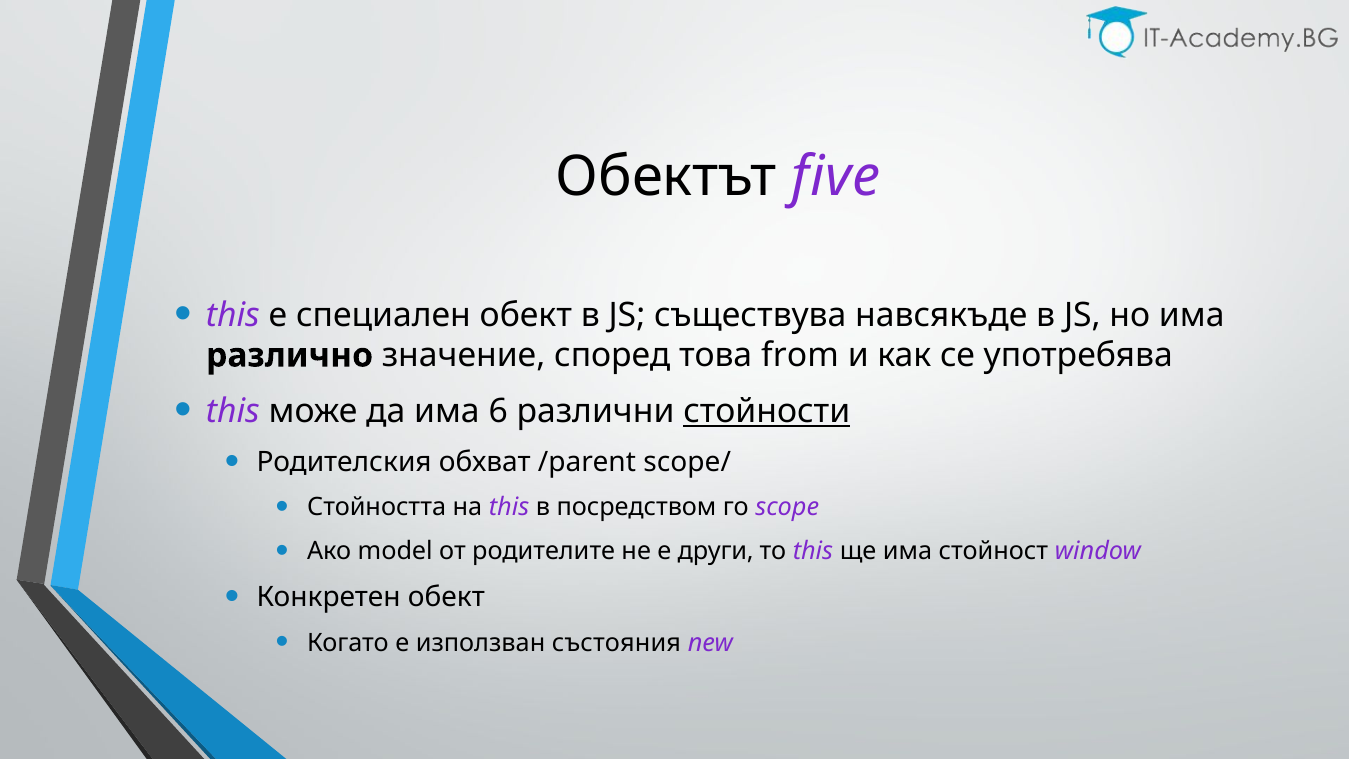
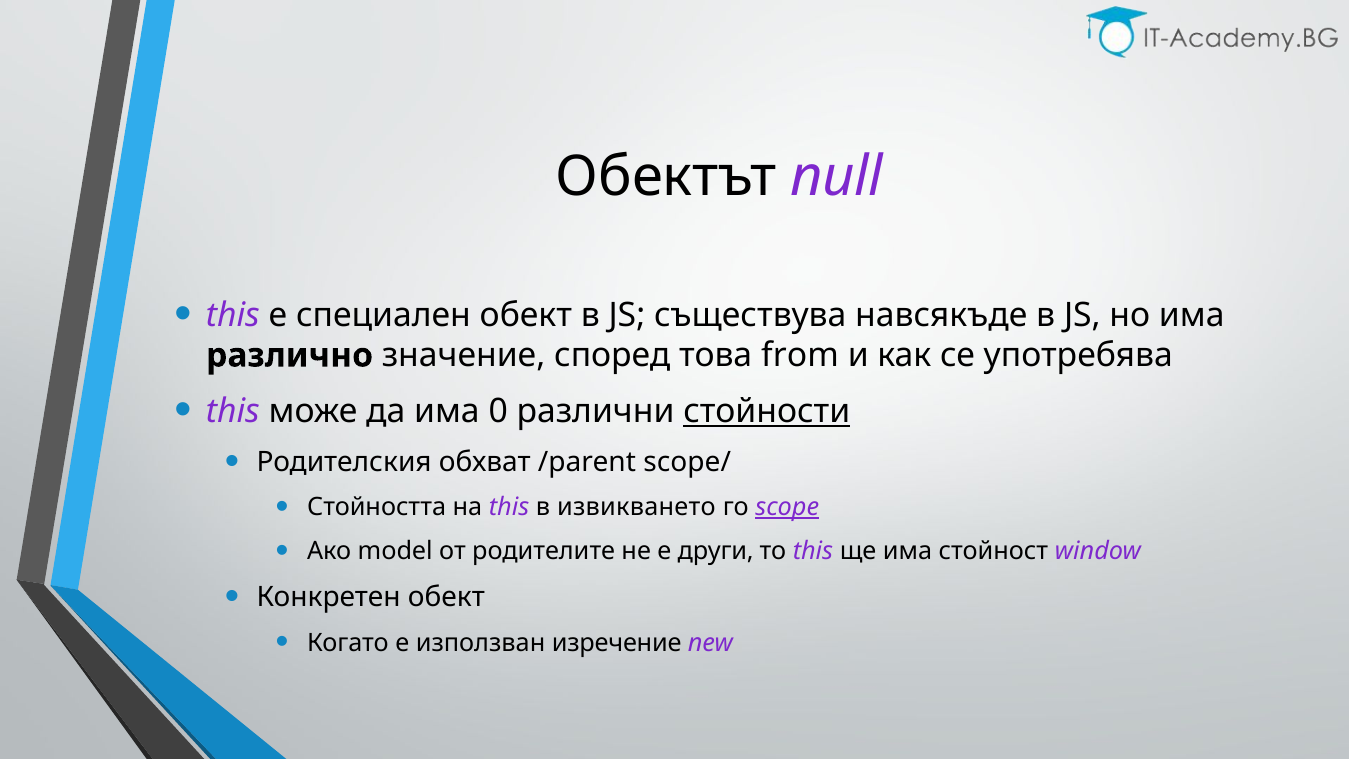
five: five -> null
6: 6 -> 0
посредством: посредством -> извикването
scope underline: none -> present
състояния: състояния -> изречение
